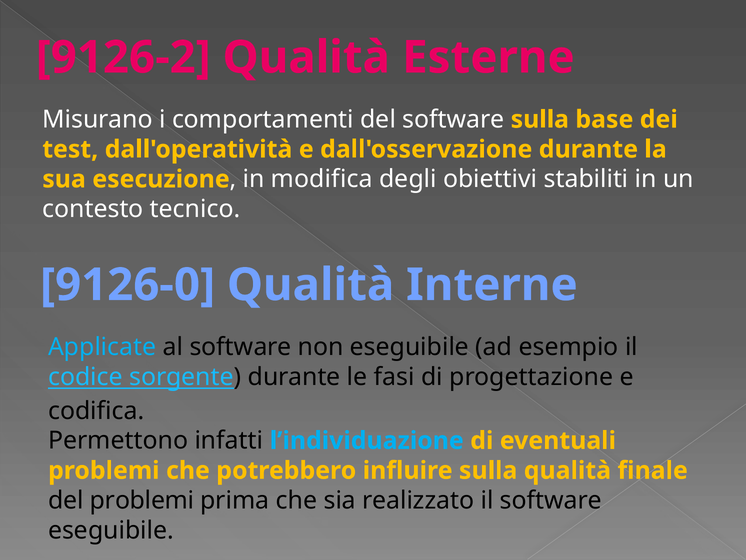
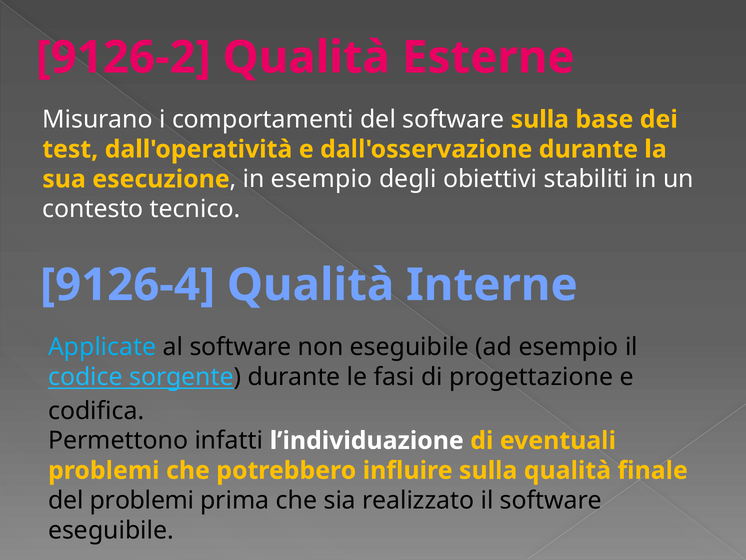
in modifica: modifica -> esempio
9126-0: 9126-0 -> 9126-4
l’individuazione colour: light blue -> white
